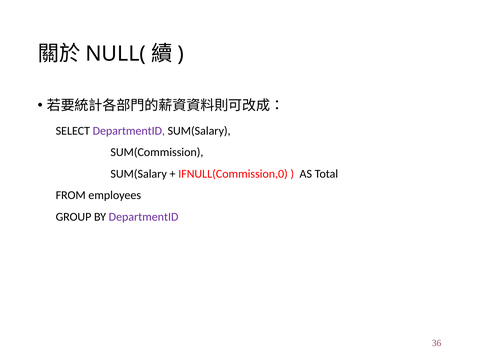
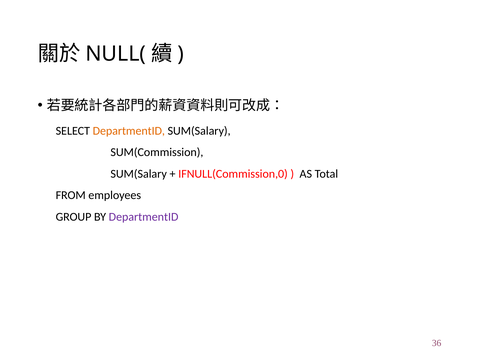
DepartmentID at (129, 131) colour: purple -> orange
